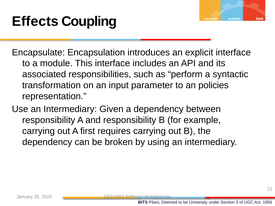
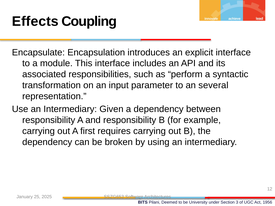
policies: policies -> several
